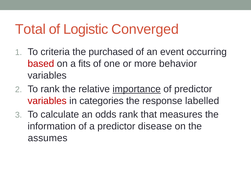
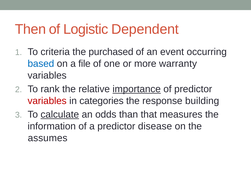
Total: Total -> Then
Converged: Converged -> Dependent
based colour: red -> blue
fits: fits -> file
behavior: behavior -> warranty
labelled: labelled -> building
calculate underline: none -> present
odds rank: rank -> than
